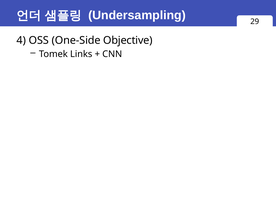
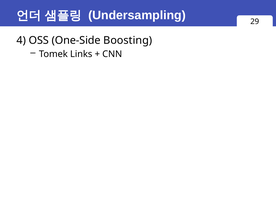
Objective: Objective -> Boosting
